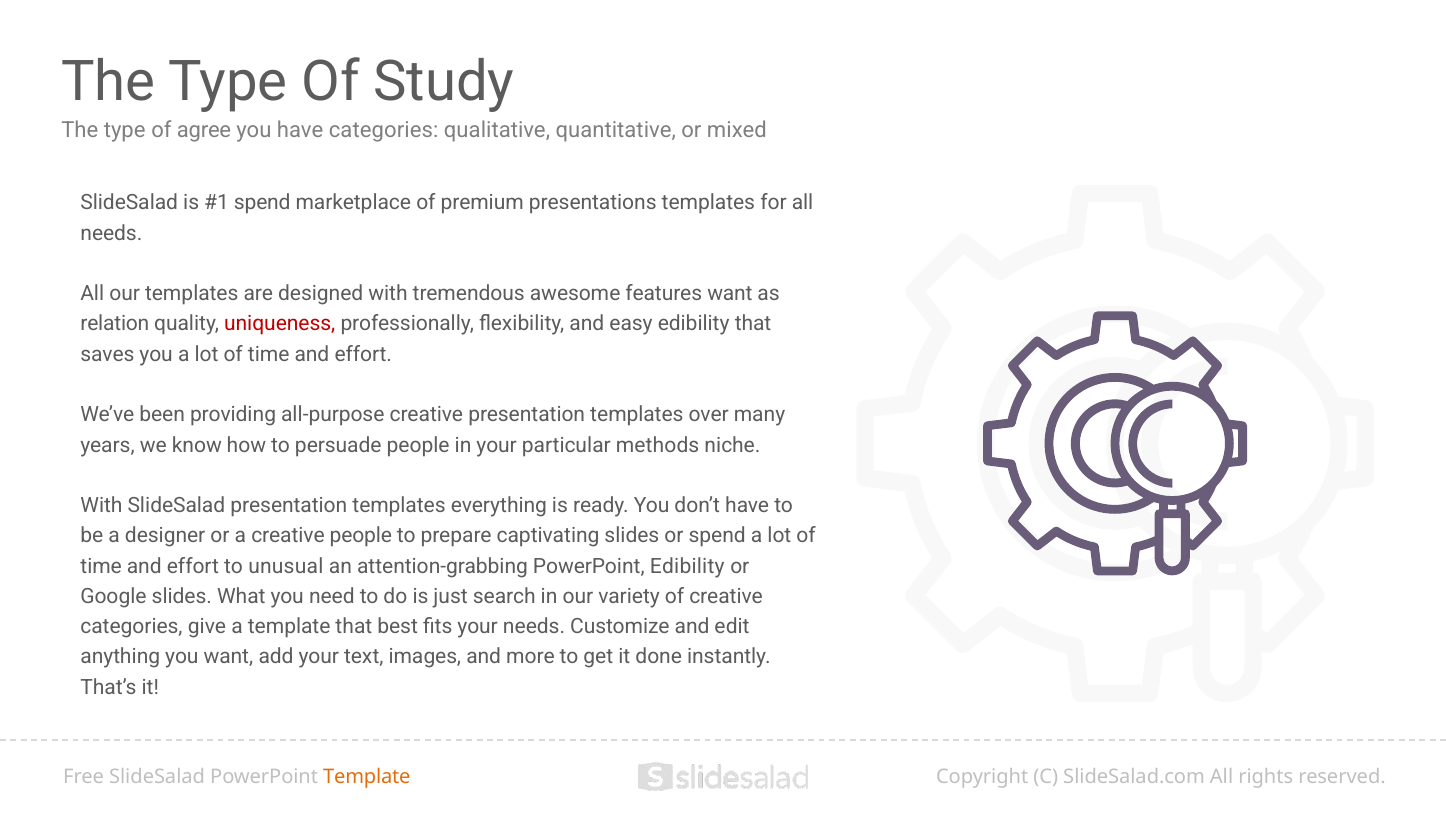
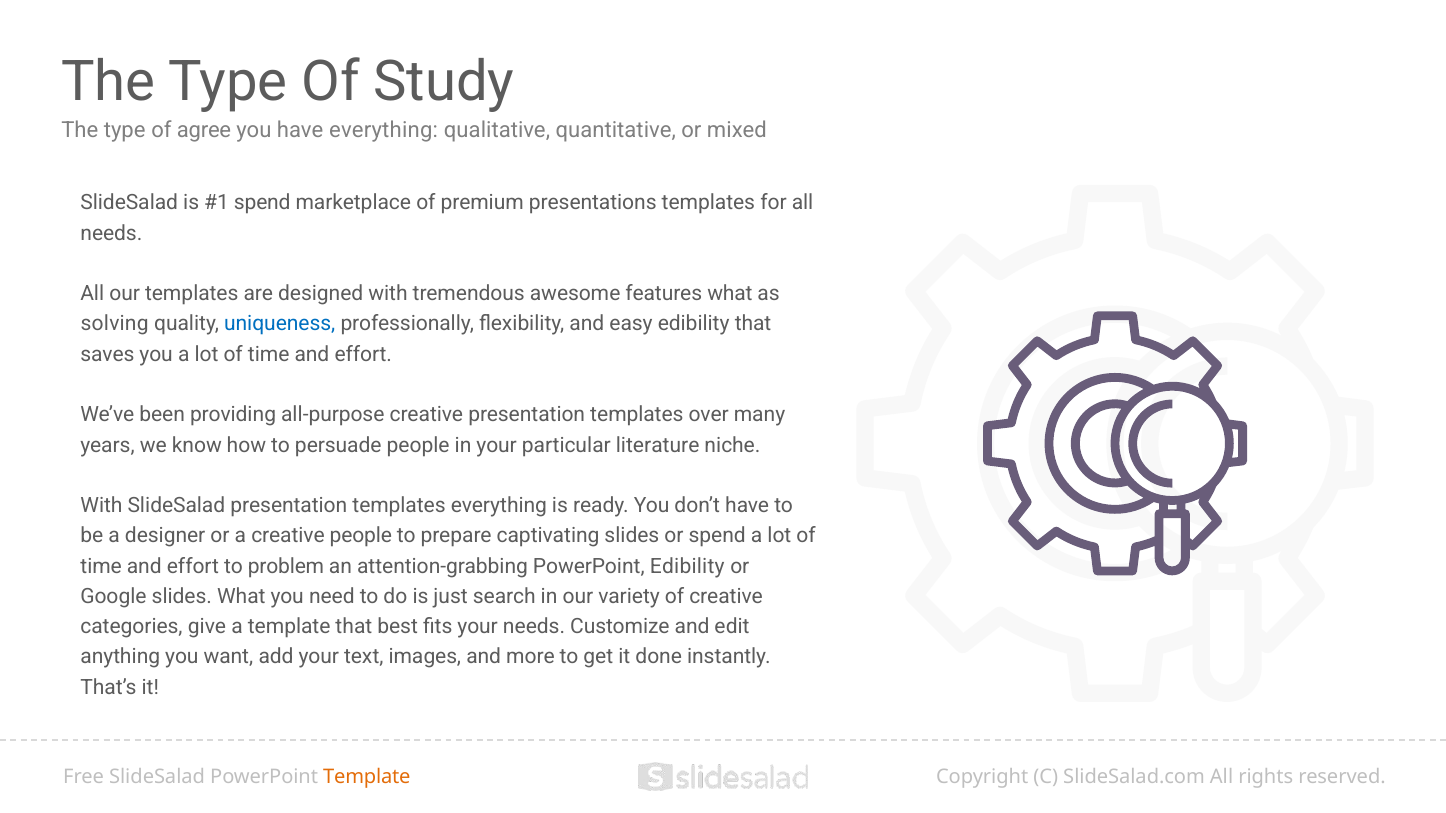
have categories: categories -> everything
features want: want -> what
relation: relation -> solving
uniqueness colour: red -> blue
methods: methods -> literature
unusual: unusual -> problem
